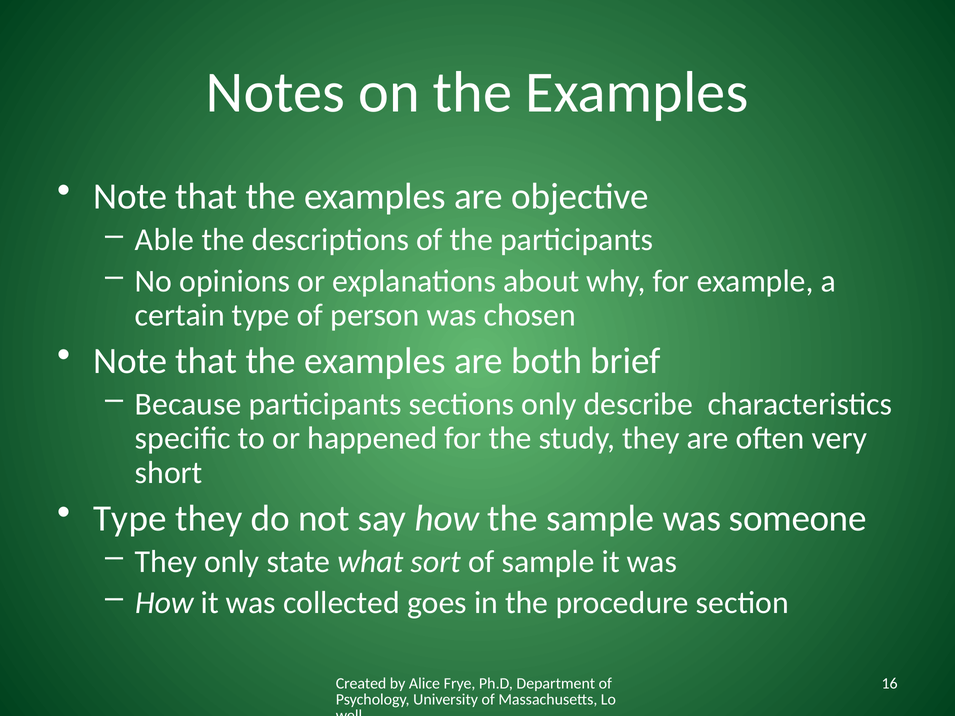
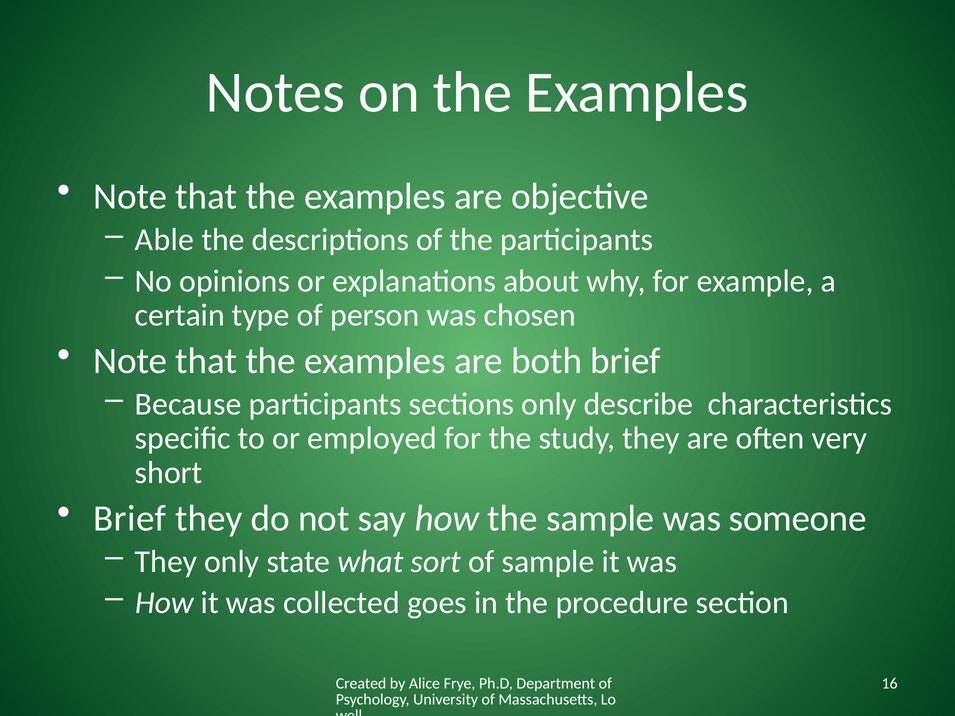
happened: happened -> employed
Type at (130, 519): Type -> Brief
